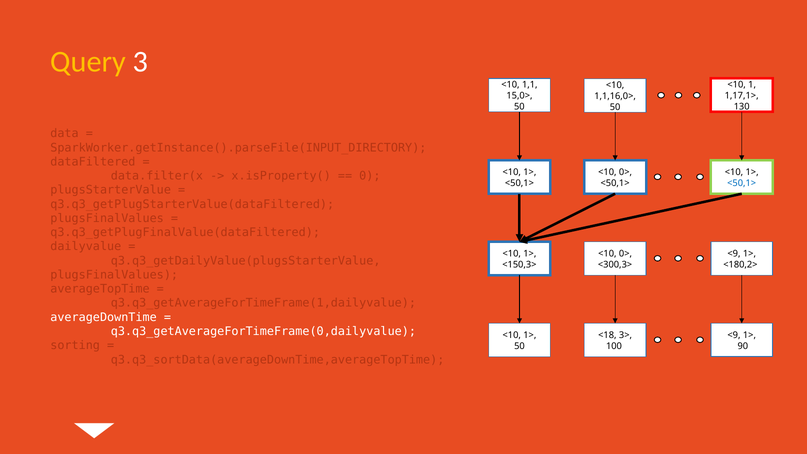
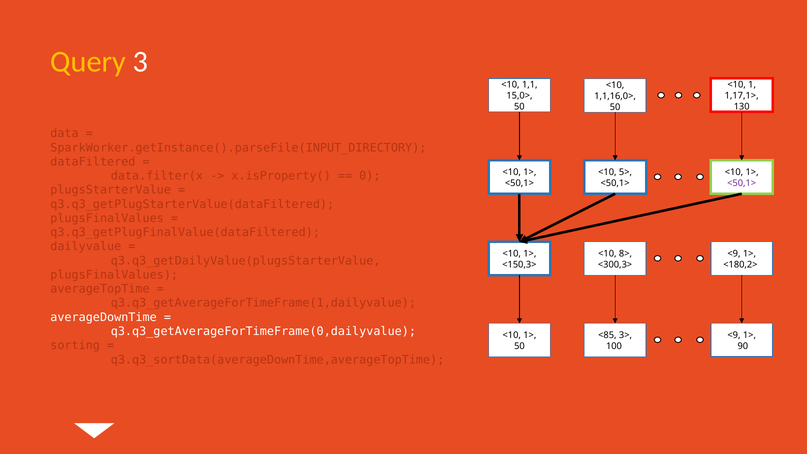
0> at (626, 172): 0> -> 5>
<50,1> at (742, 183) colour: blue -> purple
0> at (626, 254): 0> -> 8>
<18: <18 -> <85
